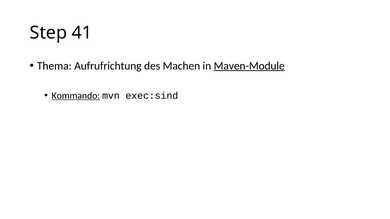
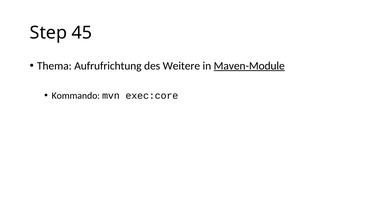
41: 41 -> 45
Machen: Machen -> Weitere
Kommando underline: present -> none
exec:sind: exec:sind -> exec:core
